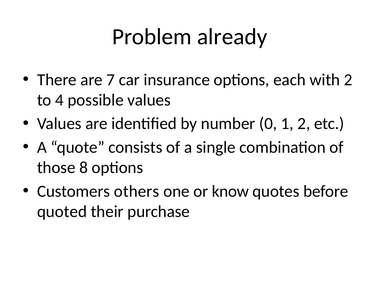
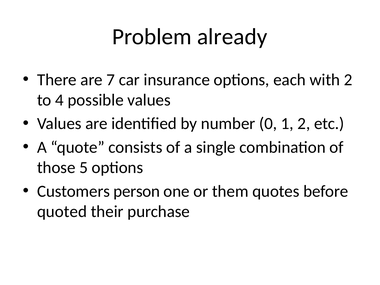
8: 8 -> 5
others: others -> person
know: know -> them
